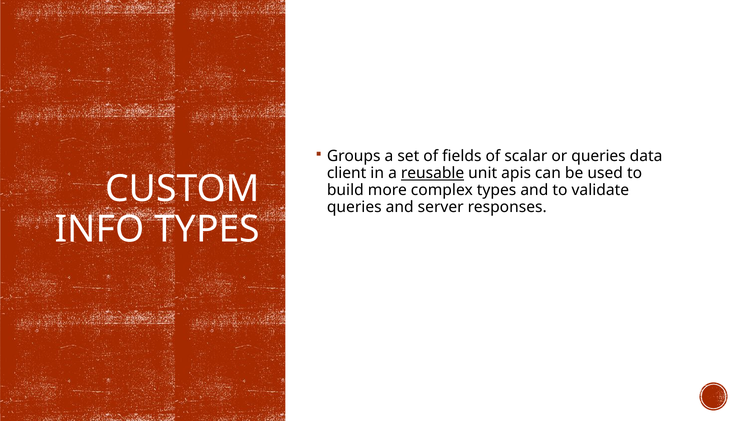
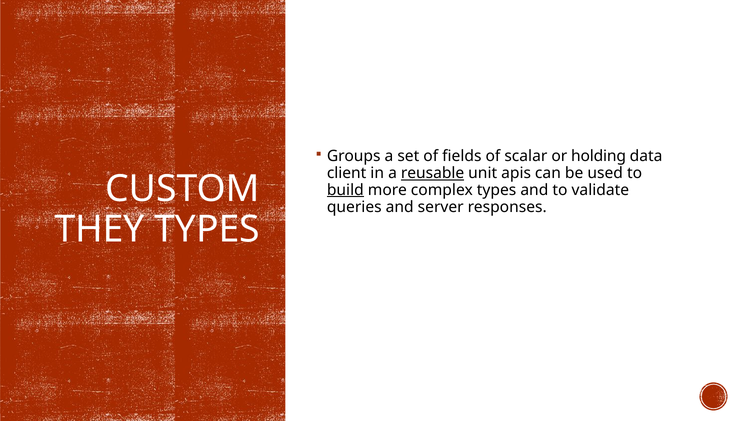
or queries: queries -> holding
build underline: none -> present
INFO: INFO -> THEY
